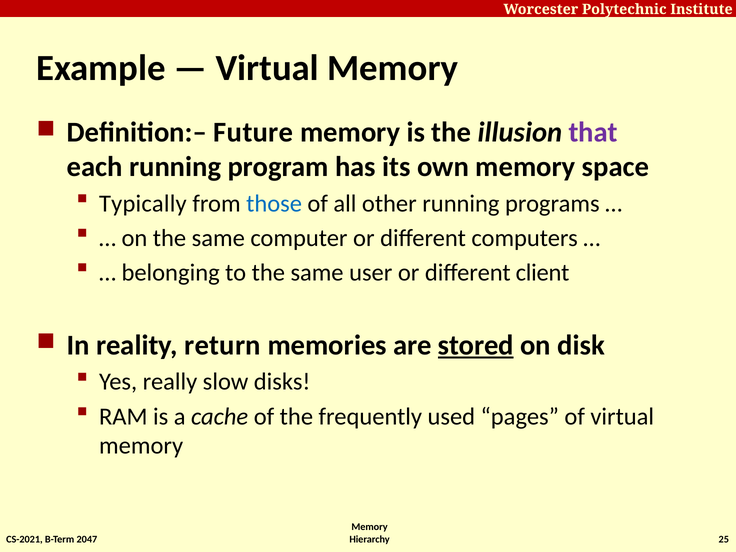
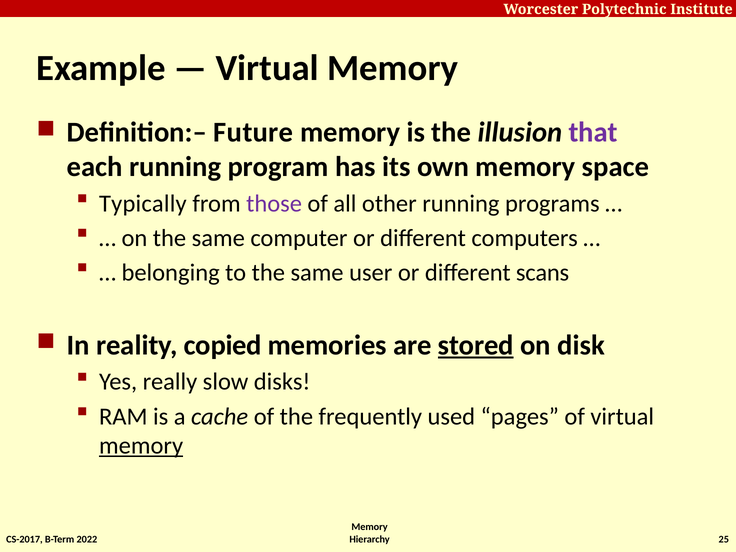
those colour: blue -> purple
client: client -> scans
return: return -> copied
memory at (141, 446) underline: none -> present
CS-2021: CS-2021 -> CS-2017
2047: 2047 -> 2022
